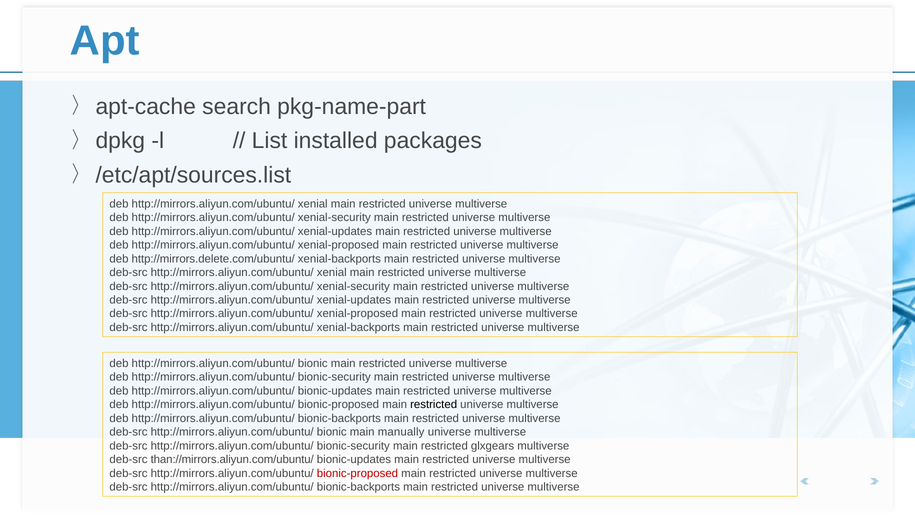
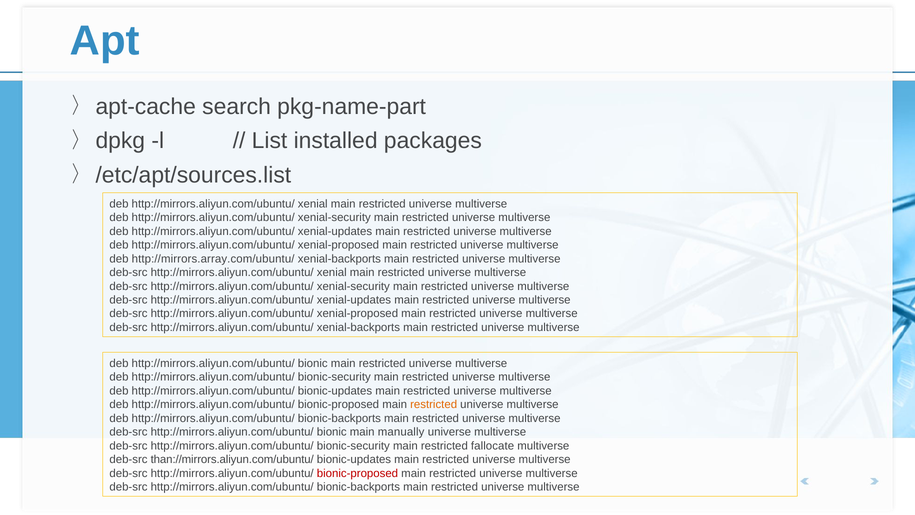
http://mirrors.delete.com/ubuntu/: http://mirrors.delete.com/ubuntu/ -> http://mirrors.array.com/ubuntu/
restricted at (434, 404) colour: black -> orange
glxgears: glxgears -> fallocate
